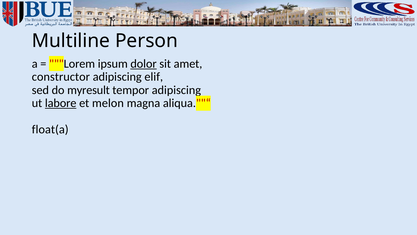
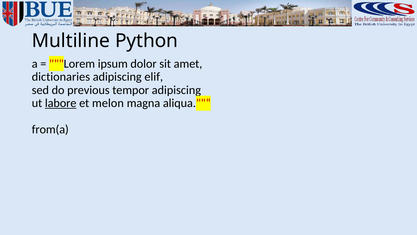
Person: Person -> Python
dolor underline: present -> none
constructor: constructor -> dictionaries
myresult: myresult -> previous
float(a: float(a -> from(a
